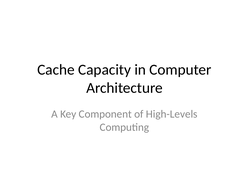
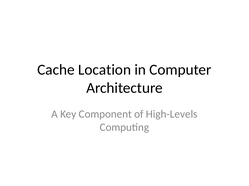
Capacity: Capacity -> Location
